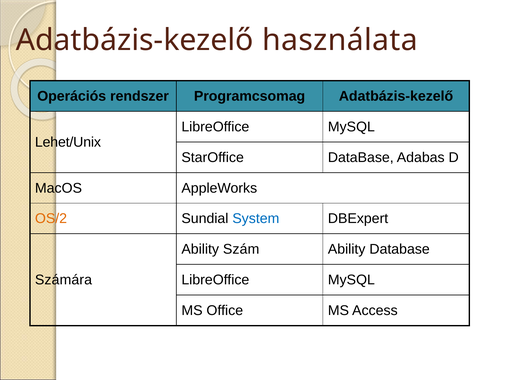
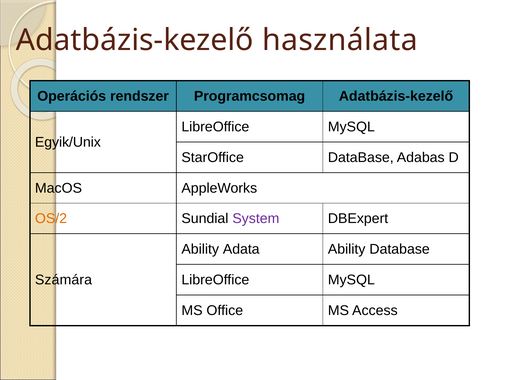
Lehet/Unix: Lehet/Unix -> Egyik/Unix
System colour: blue -> purple
Szám: Szám -> Adata
